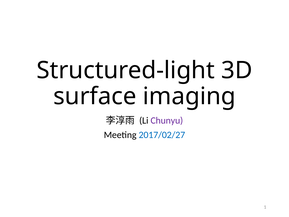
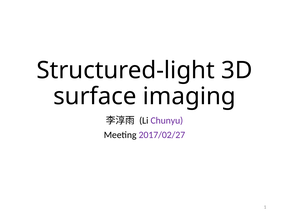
2017/02/27 colour: blue -> purple
